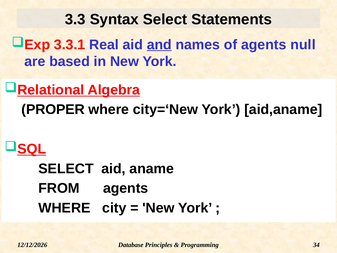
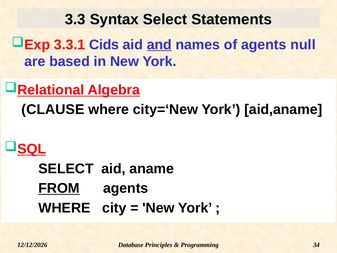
Real: Real -> Cids
PROPER: PROPER -> CLAUSE
FROM underline: none -> present
